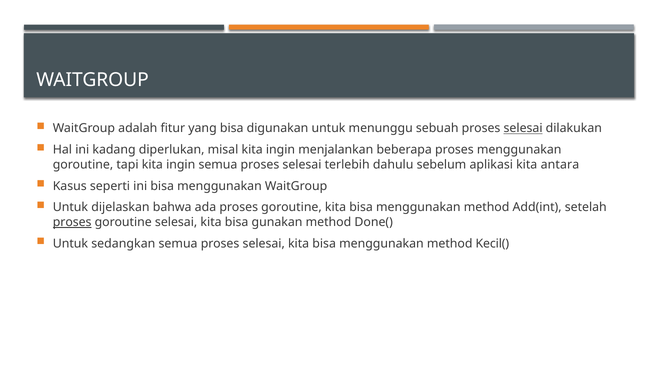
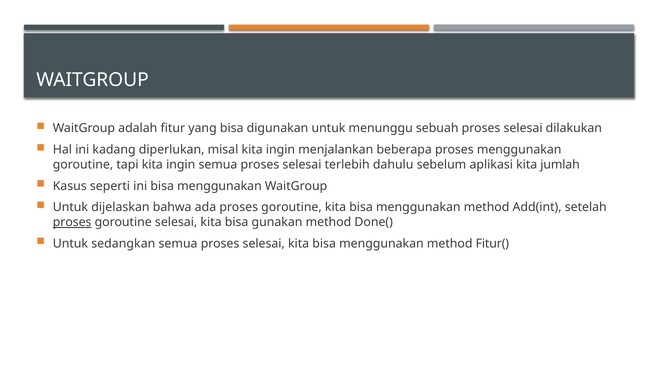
selesai at (523, 128) underline: present -> none
antara: antara -> jumlah
Kecil(: Kecil( -> Fitur(
